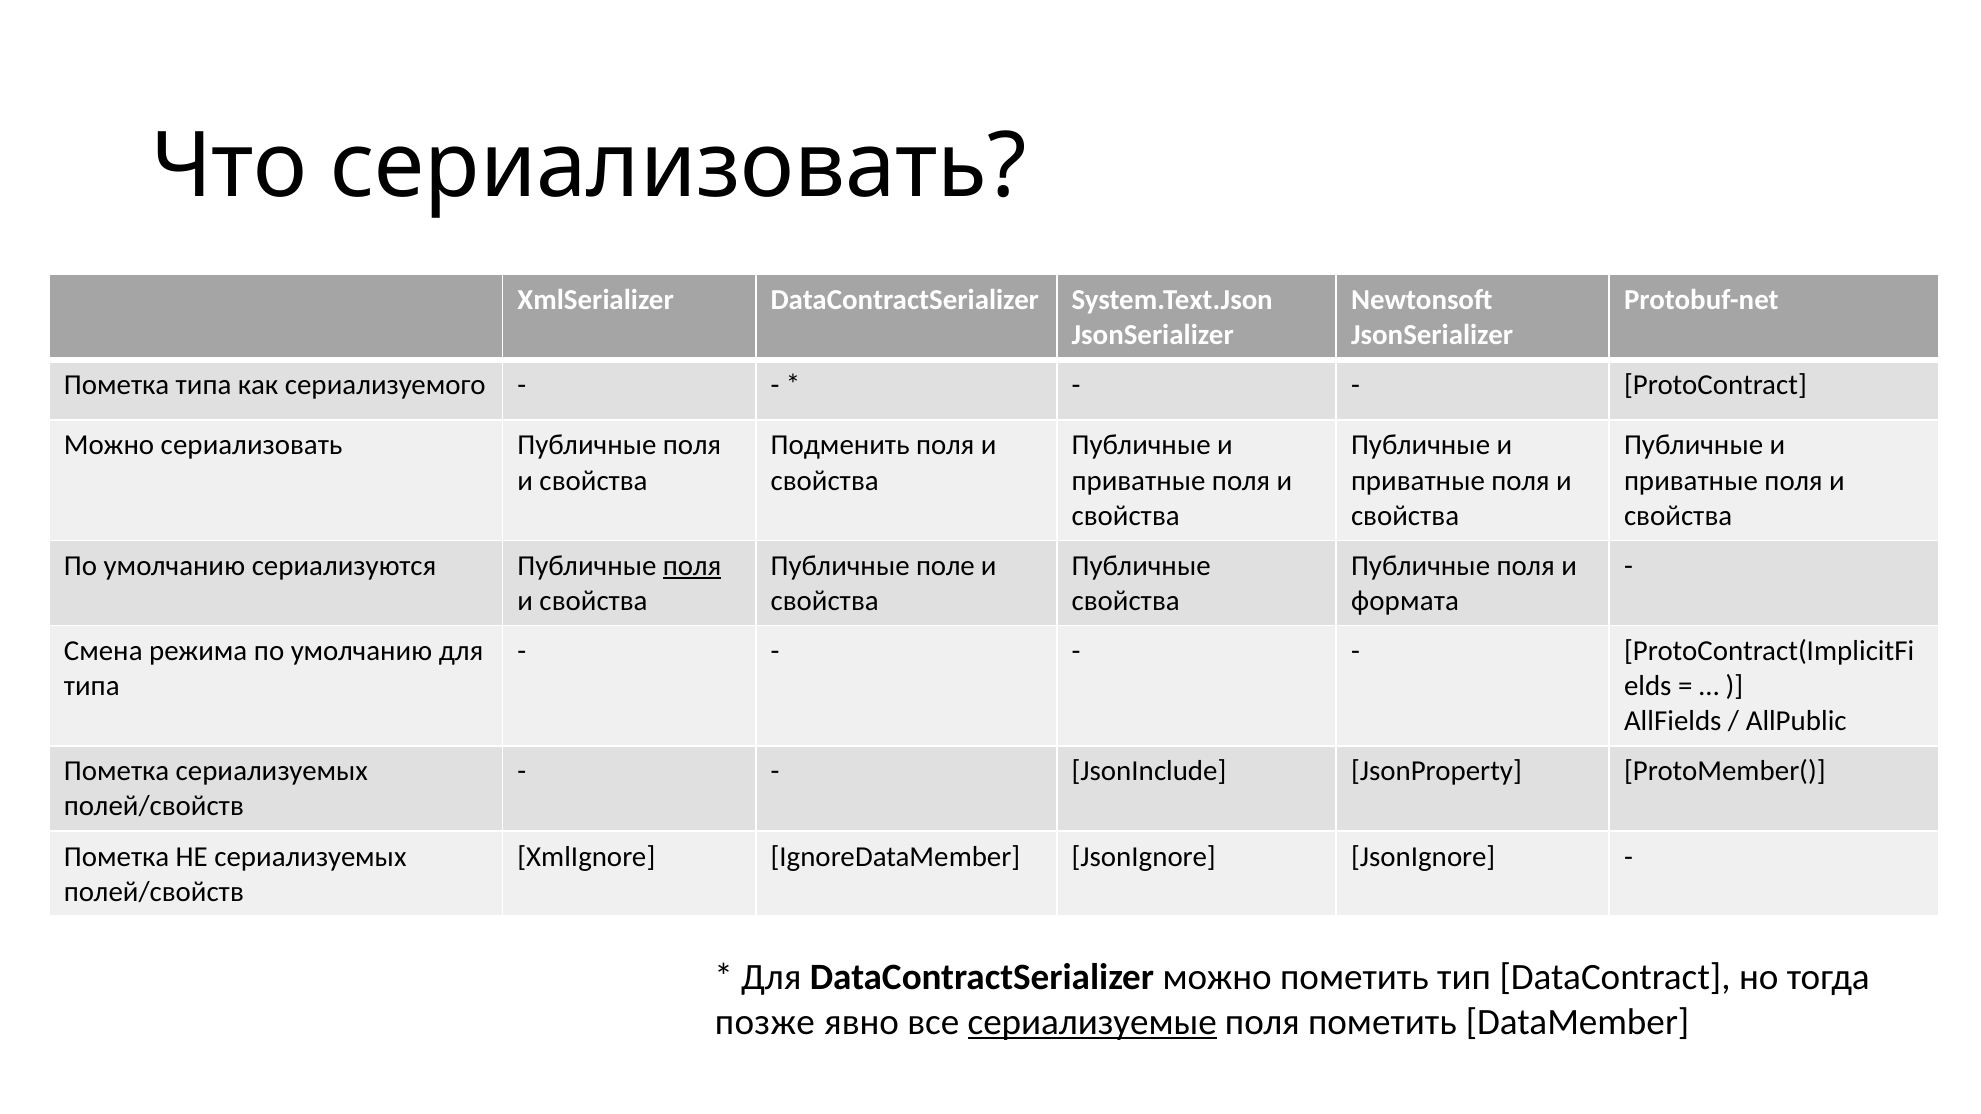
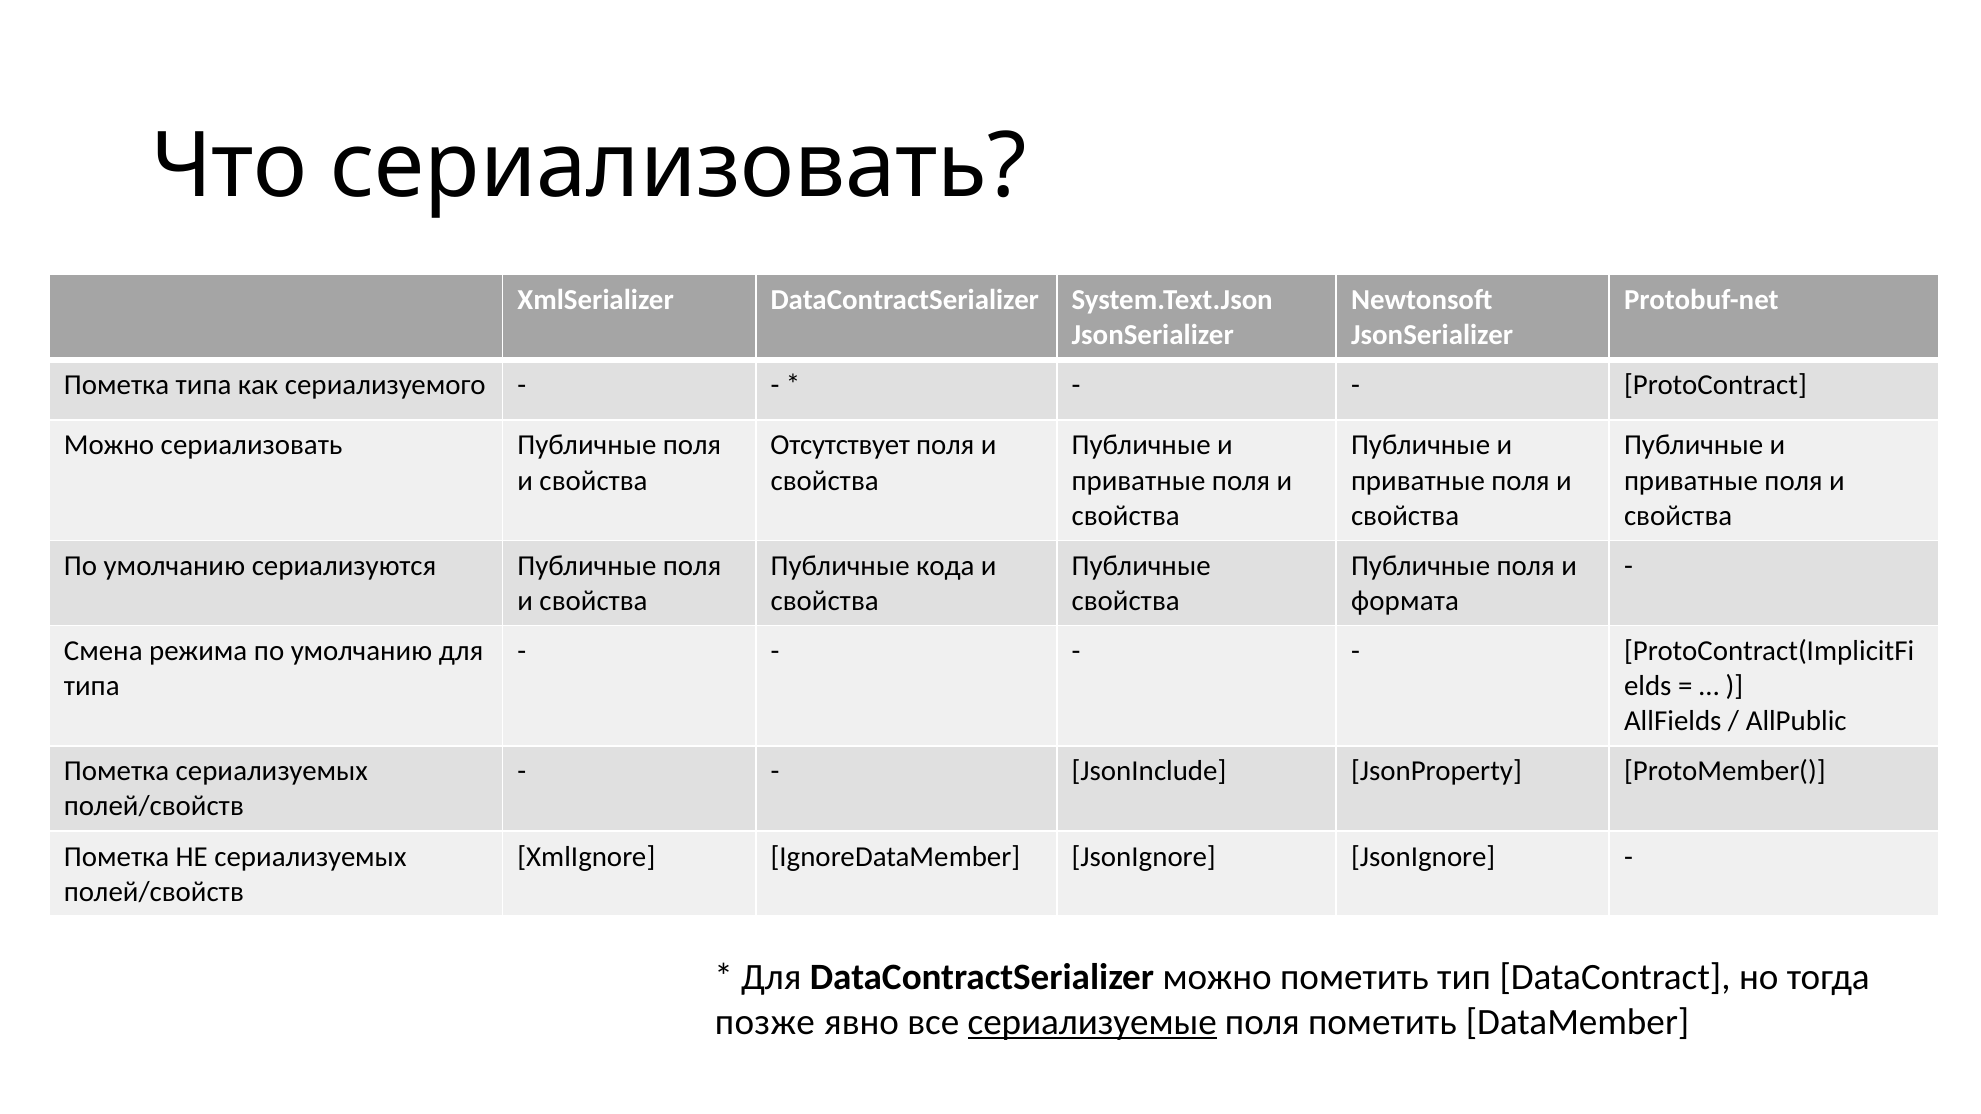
Подменить: Подменить -> Отсутствует
поля at (692, 566) underline: present -> none
поле: поле -> кода
